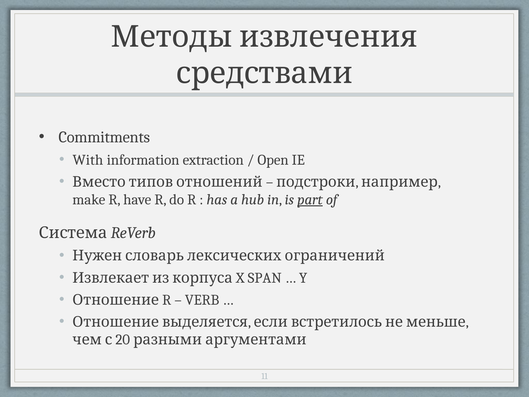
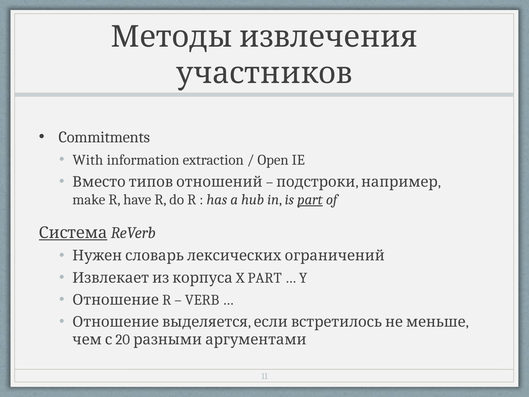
средствами: средствами -> участников
Система underline: none -> present
X SPAN: SPAN -> PART
